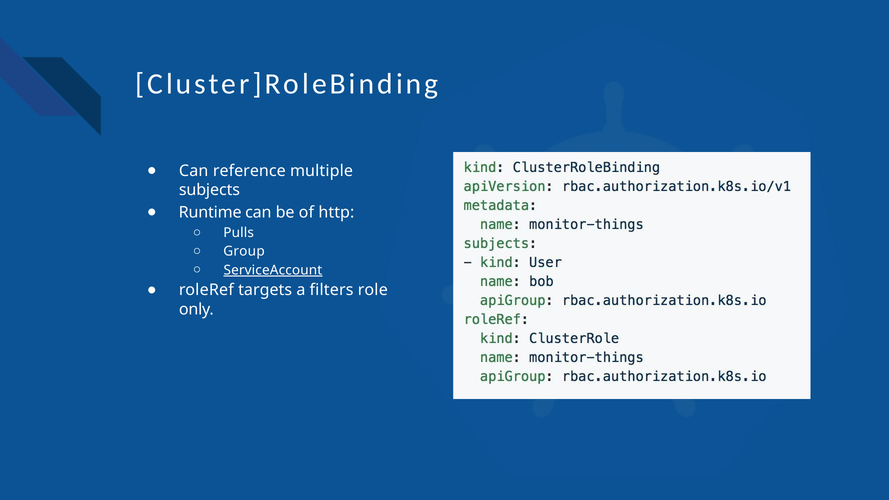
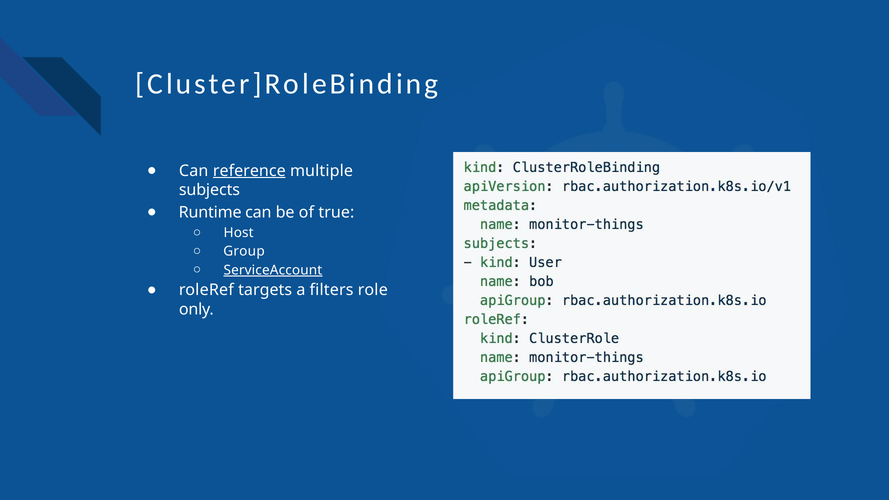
reference underline: none -> present
http: http -> true
Pulls: Pulls -> Host
